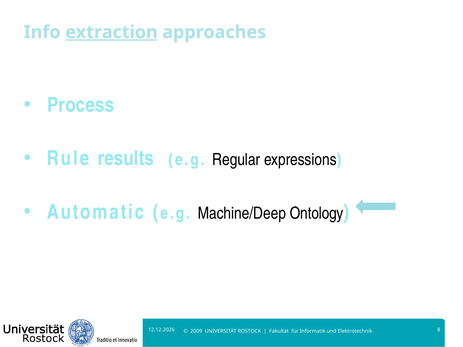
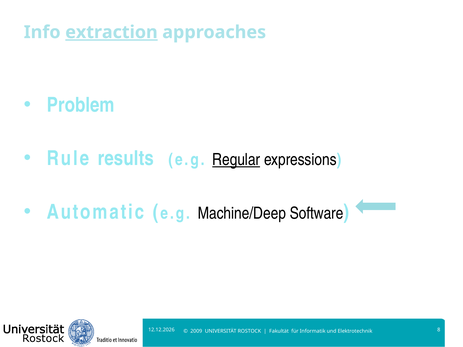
Process: Process -> Problem
Regular underline: none -> present
Ontology: Ontology -> Software
